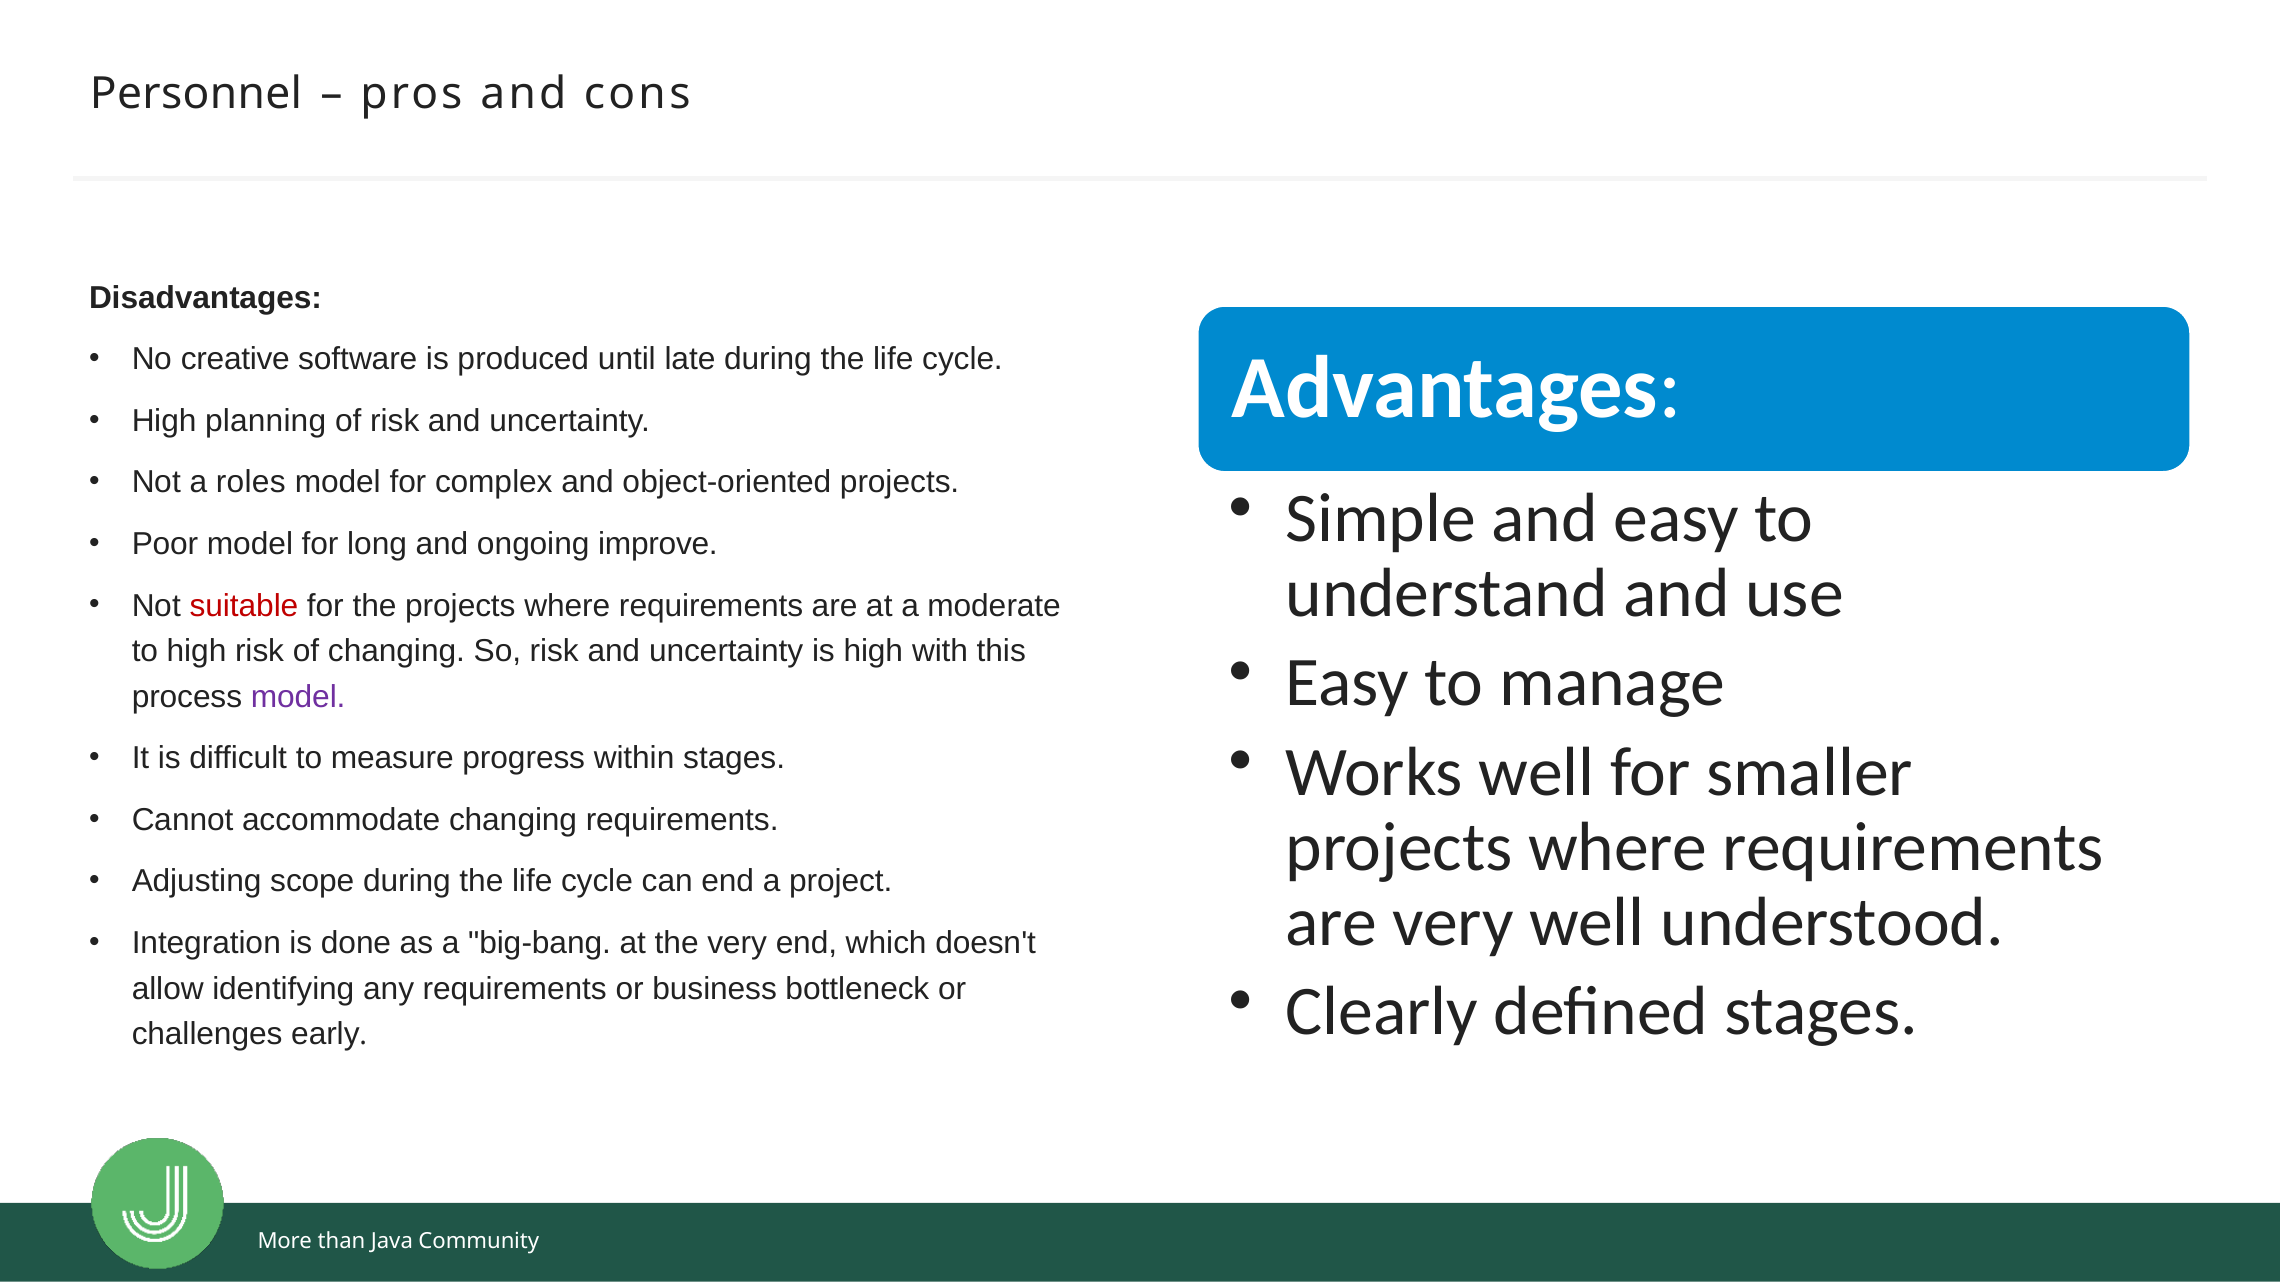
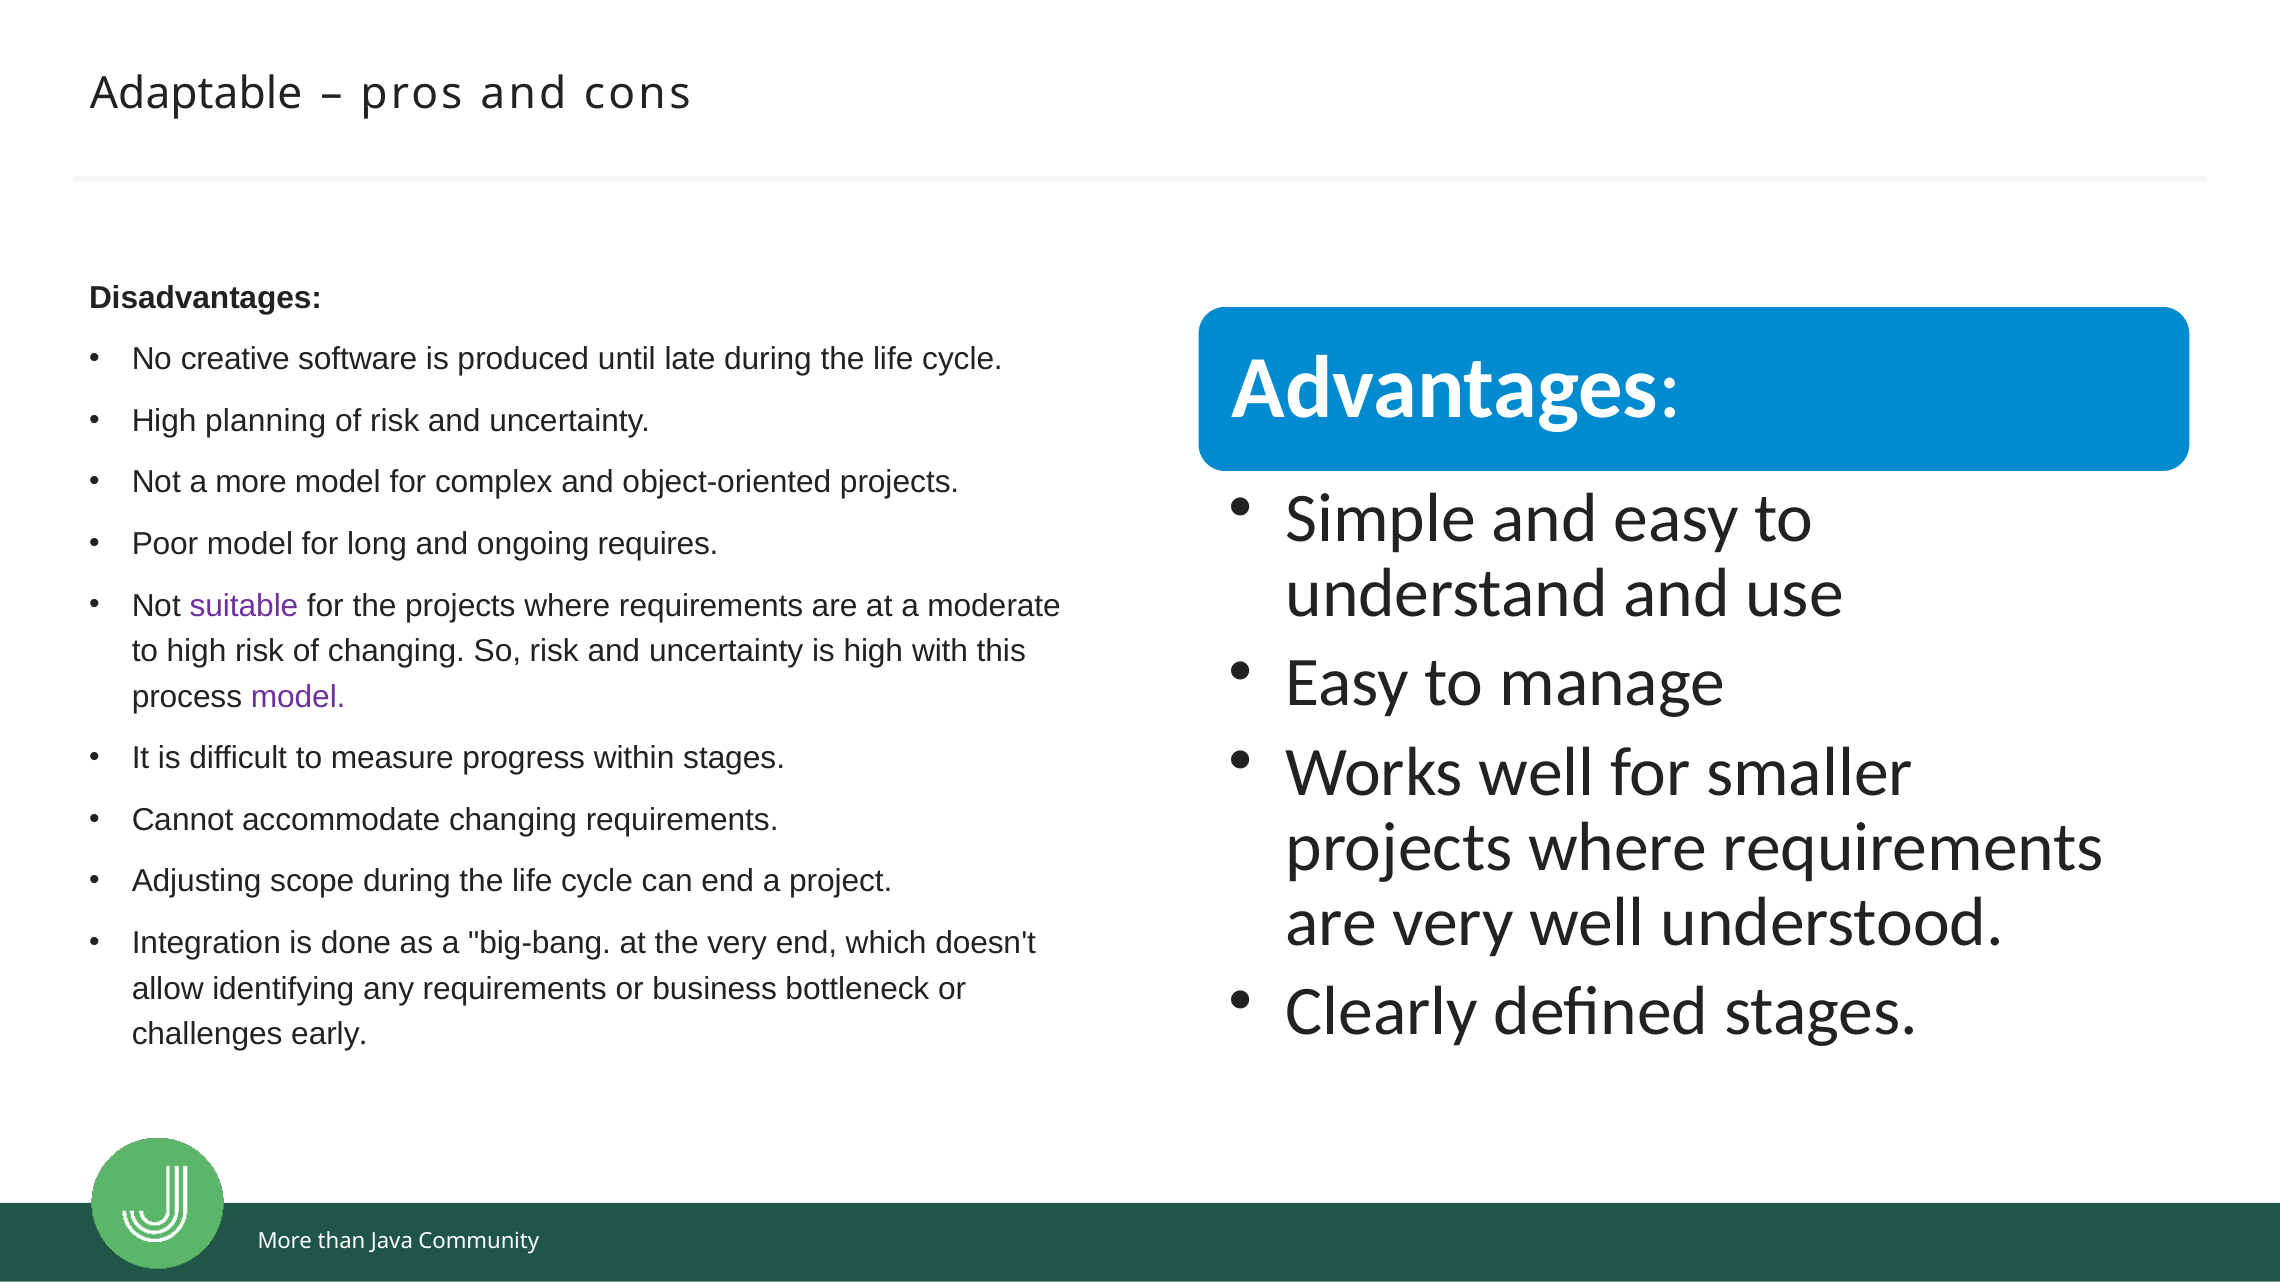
Personnel: Personnel -> Adaptable
a roles: roles -> more
improve: improve -> requires
suitable colour: red -> purple
